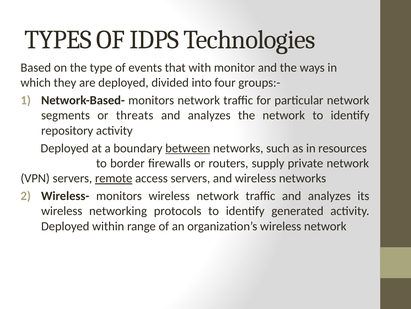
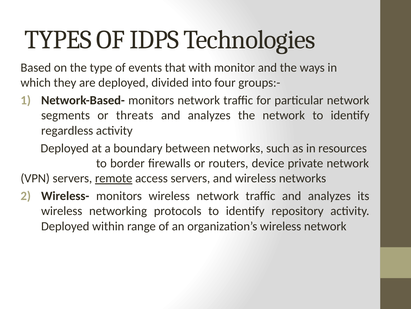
repository: repository -> regardless
between underline: present -> none
supply: supply -> device
generated: generated -> repository
